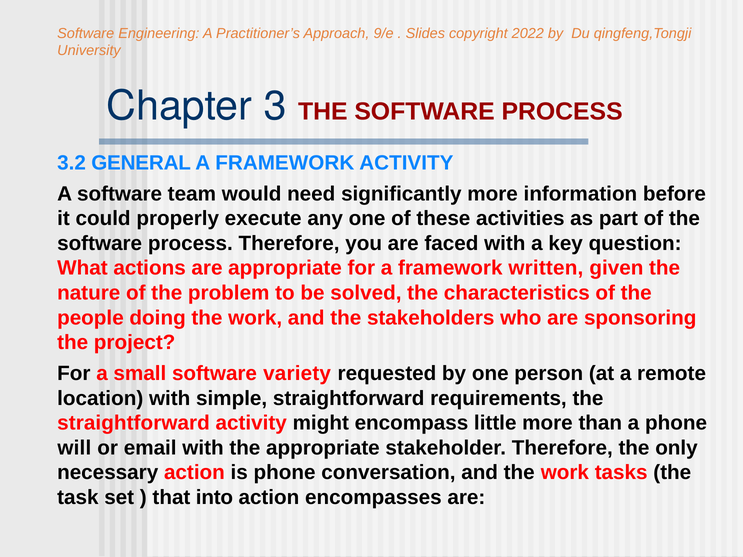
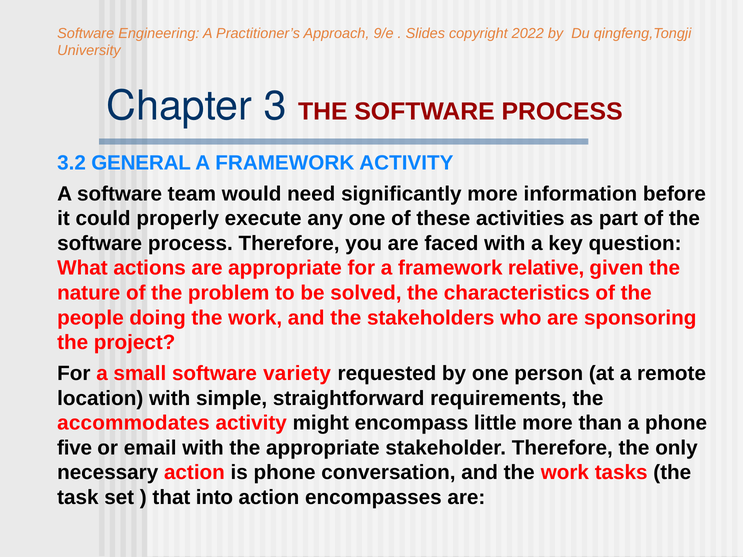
written: written -> relative
straightforward at (134, 423): straightforward -> accommodates
will: will -> five
